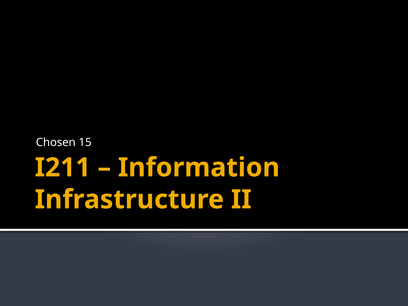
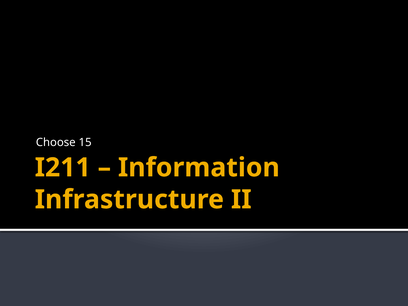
Chosen: Chosen -> Choose
